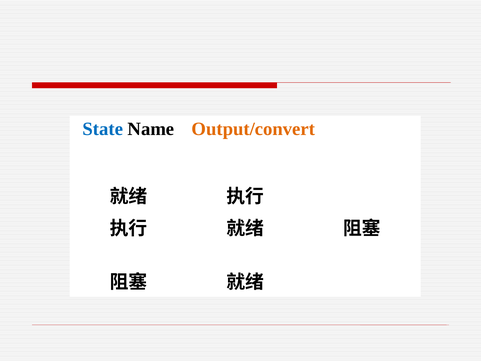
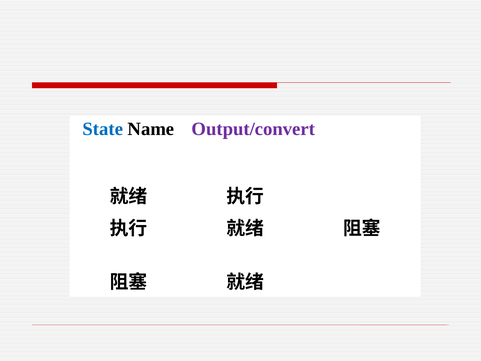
Output/convert colour: orange -> purple
